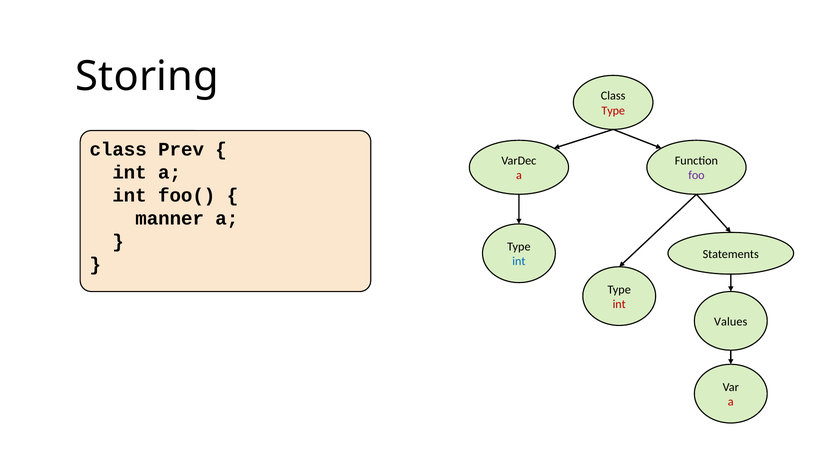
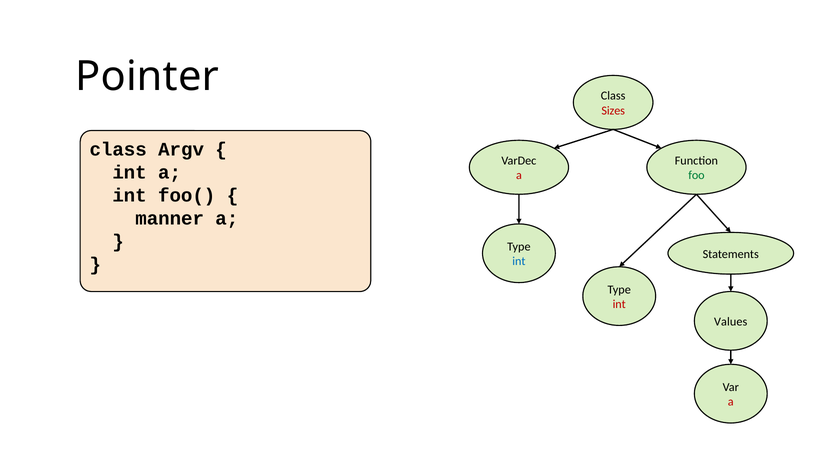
Storing: Storing -> Pointer
Type at (613, 111): Type -> Sizes
Prev: Prev -> Argv
foo colour: purple -> green
